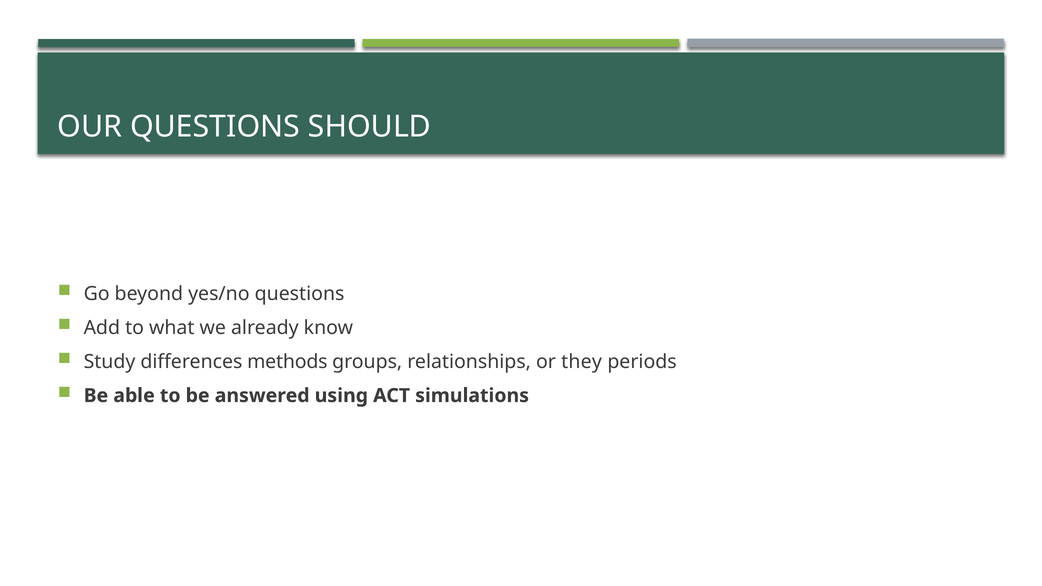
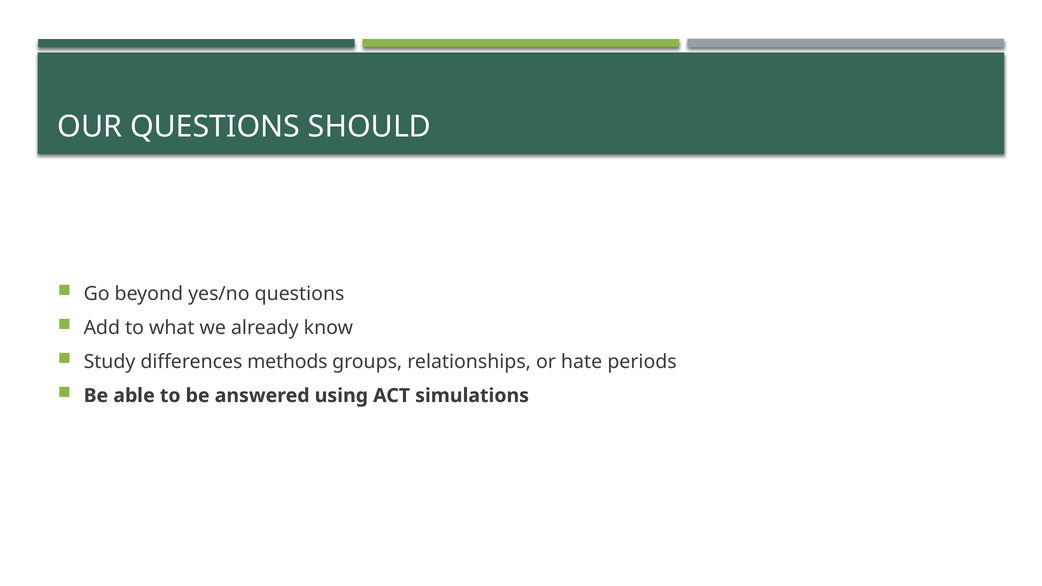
they: they -> hate
